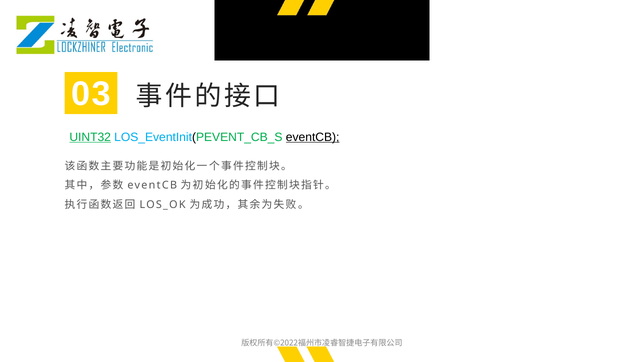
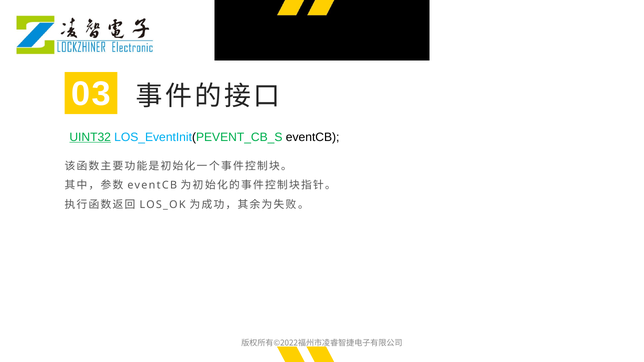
eventCB at (313, 137) underline: present -> none
